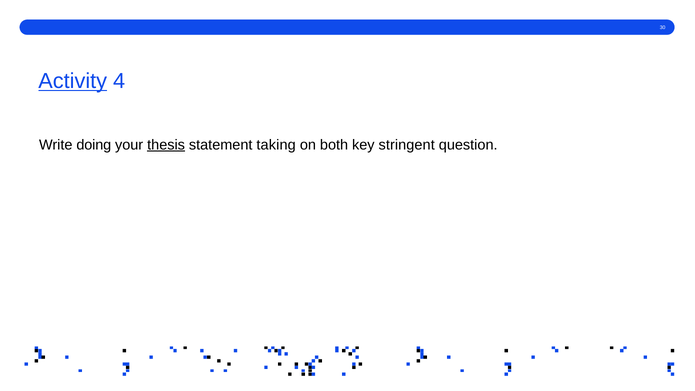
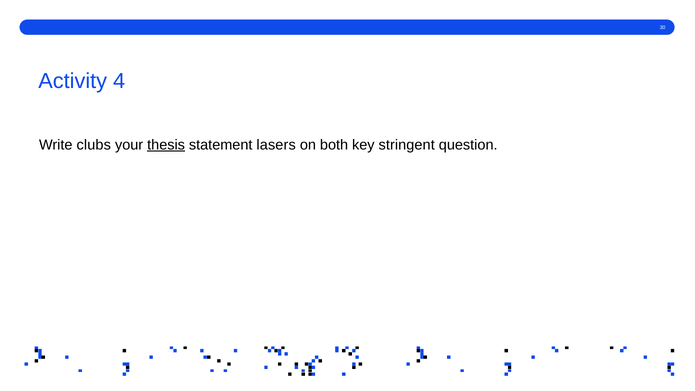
Activity underline: present -> none
doing: doing -> clubs
taking: taking -> lasers
